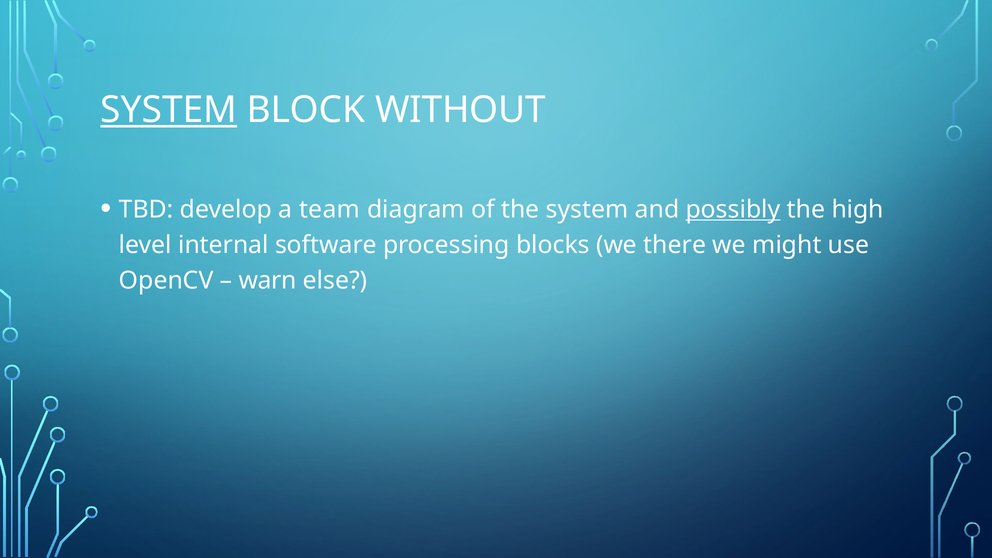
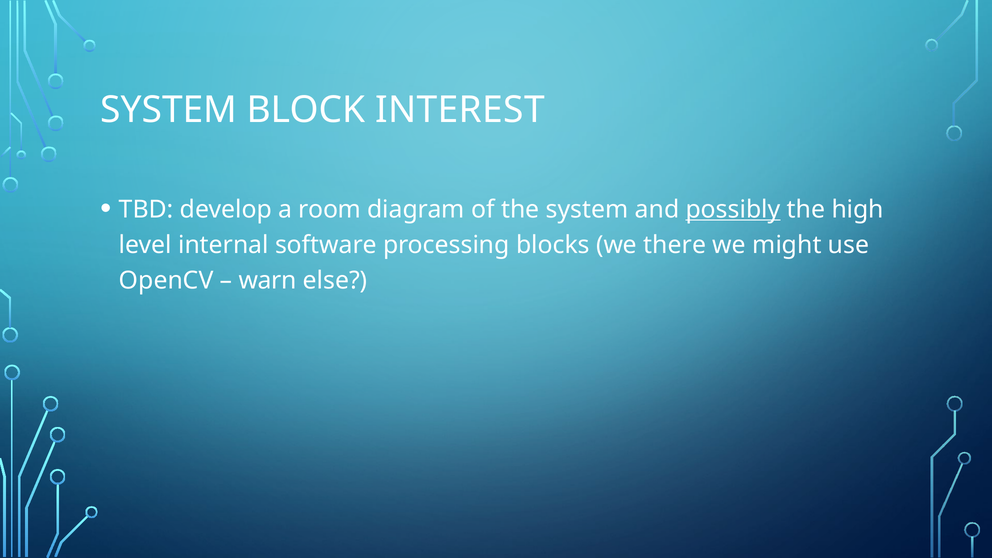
SYSTEM at (169, 110) underline: present -> none
WITHOUT: WITHOUT -> INTEREST
team: team -> room
